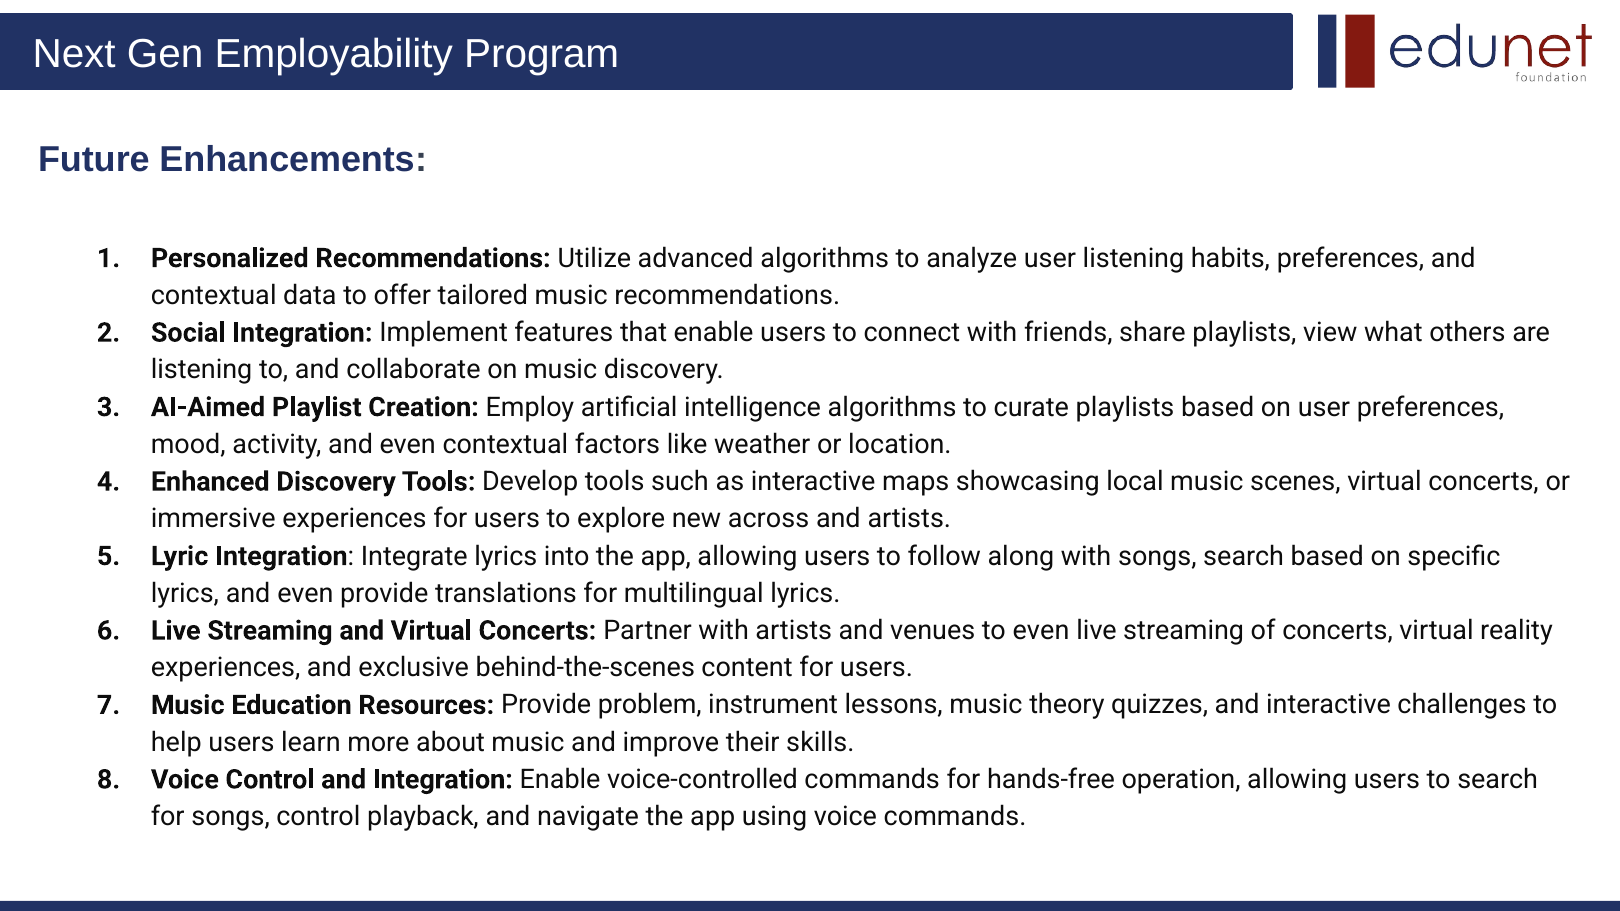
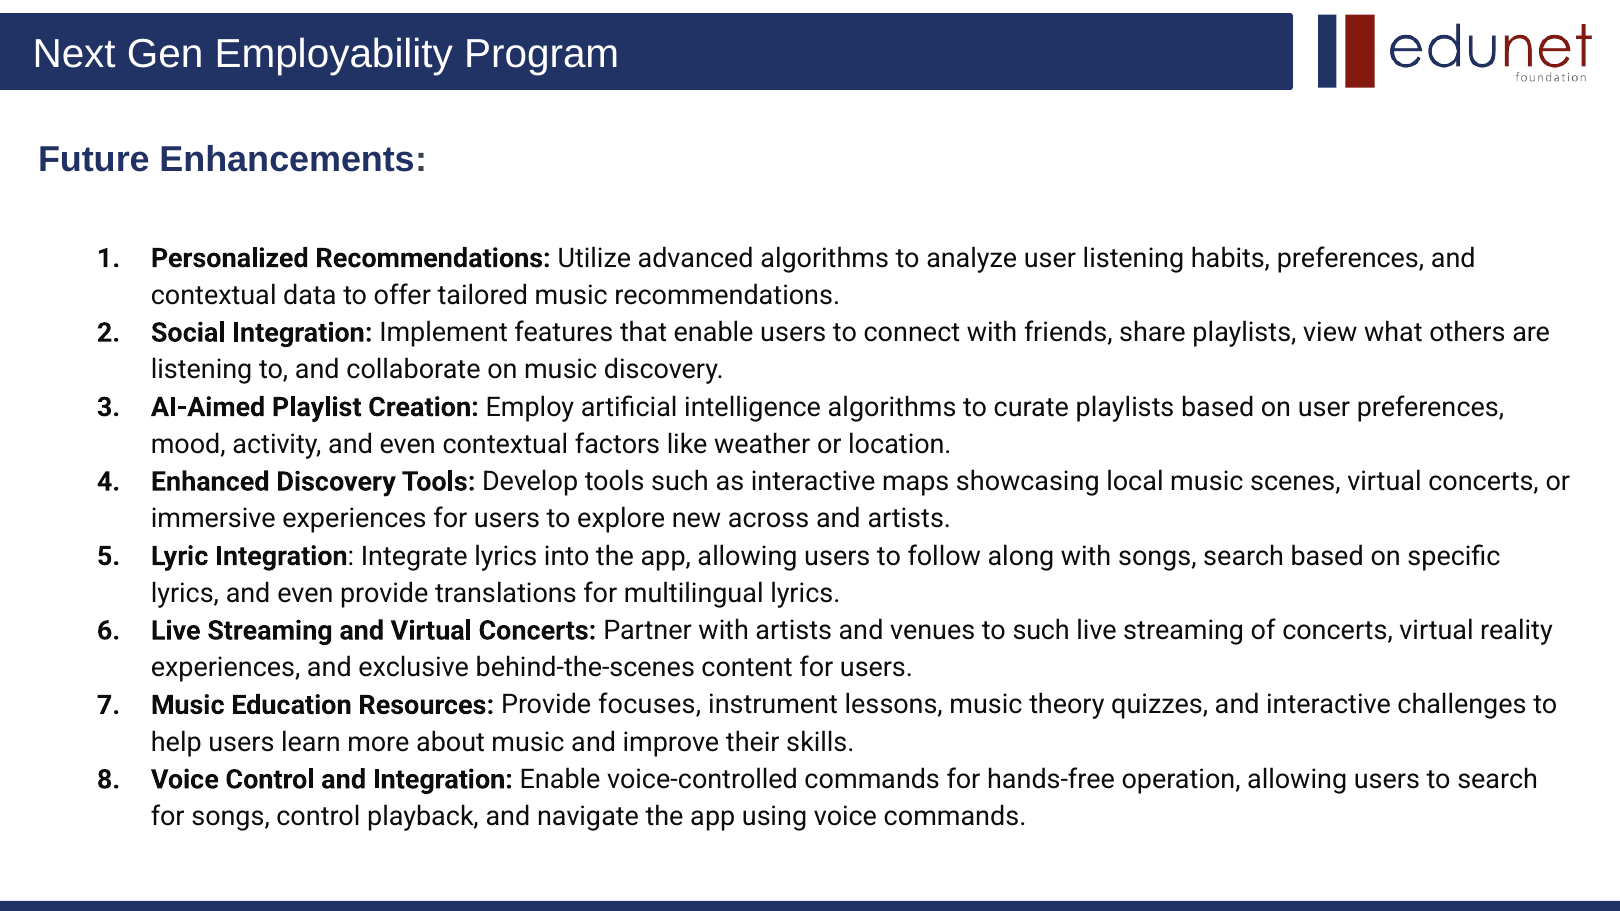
to even: even -> such
problem: problem -> focuses
